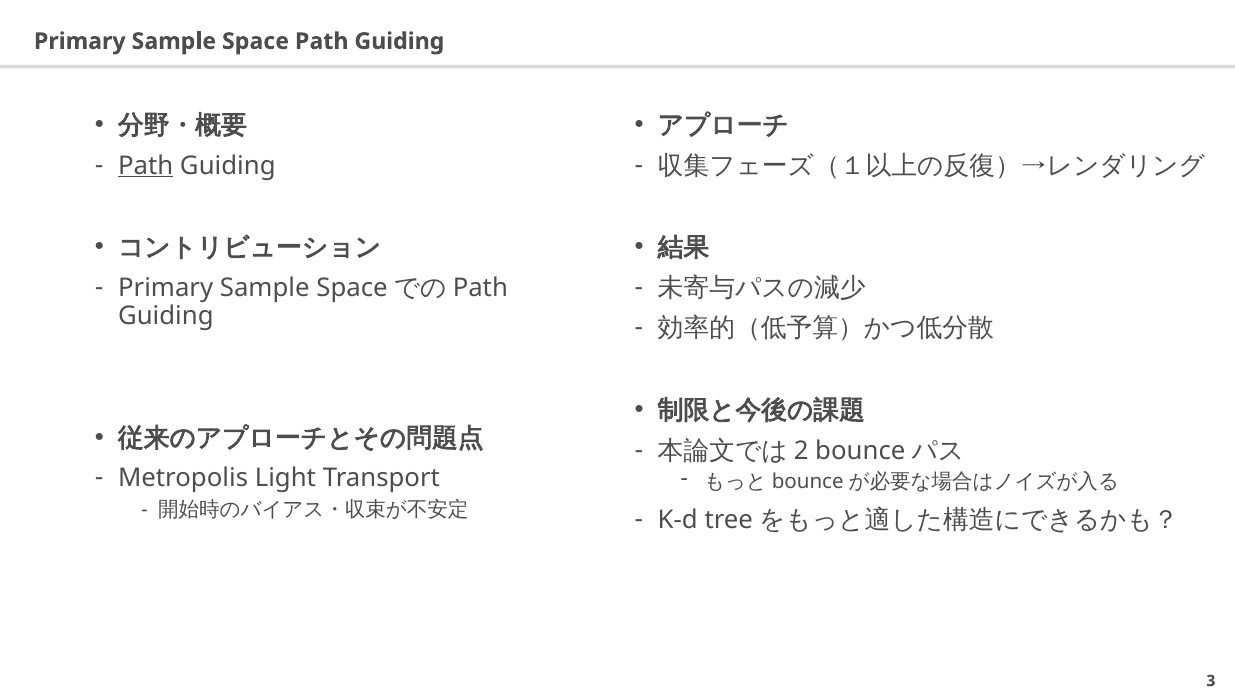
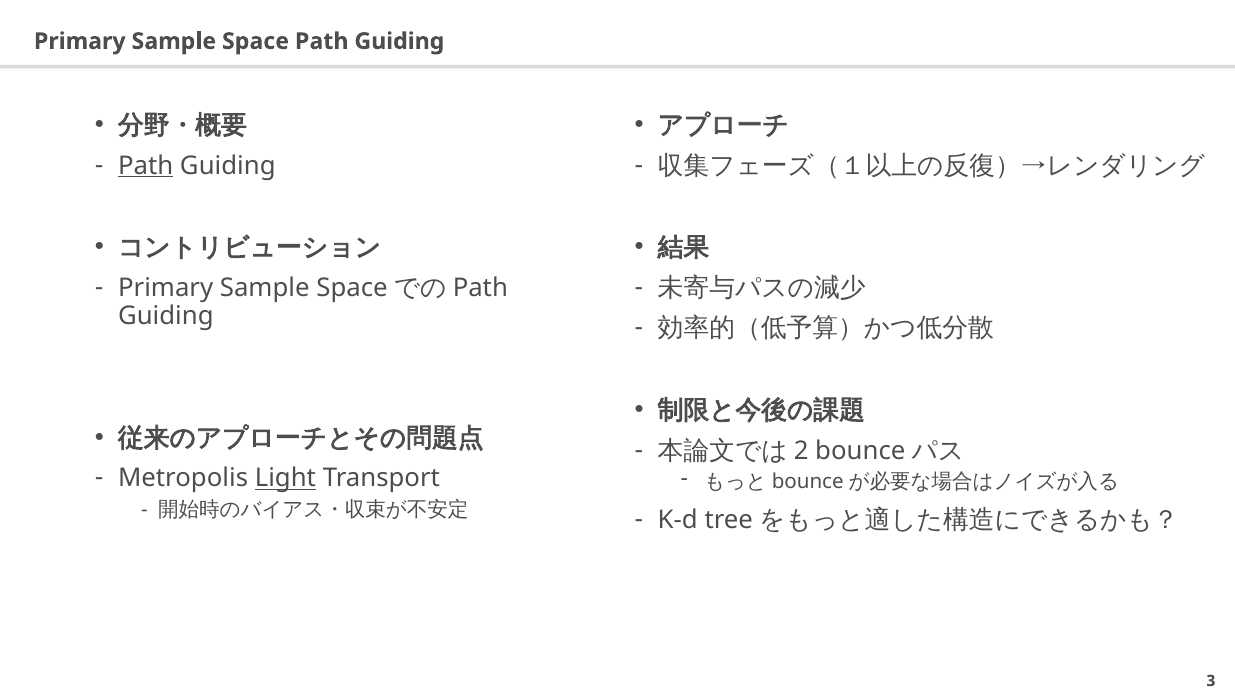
Light underline: none -> present
